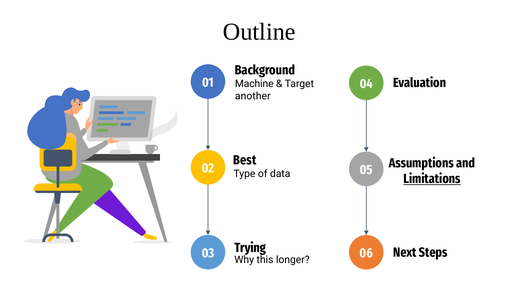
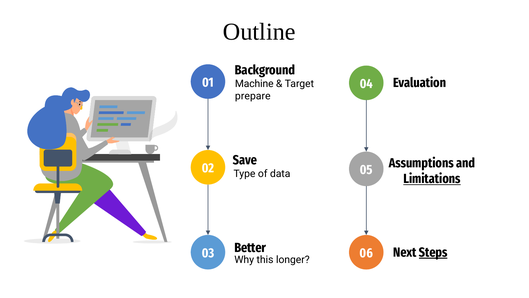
another: another -> prepare
Best: Best -> Save
Trying: Trying -> Better
Steps underline: none -> present
